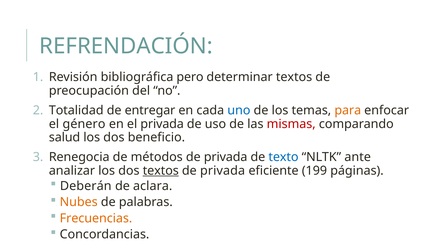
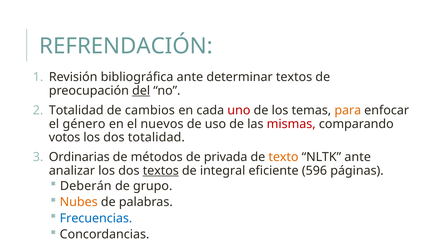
bibliográfica pero: pero -> ante
del underline: none -> present
entregar: entregar -> cambios
uno colour: blue -> red
el privada: privada -> nuevos
salud: salud -> votos
dos beneficio: beneficio -> totalidad
Renegocia: Renegocia -> Ordinarias
texto colour: blue -> orange
privada at (223, 171): privada -> integral
199: 199 -> 596
aclara: aclara -> grupo
Frecuencias colour: orange -> blue
